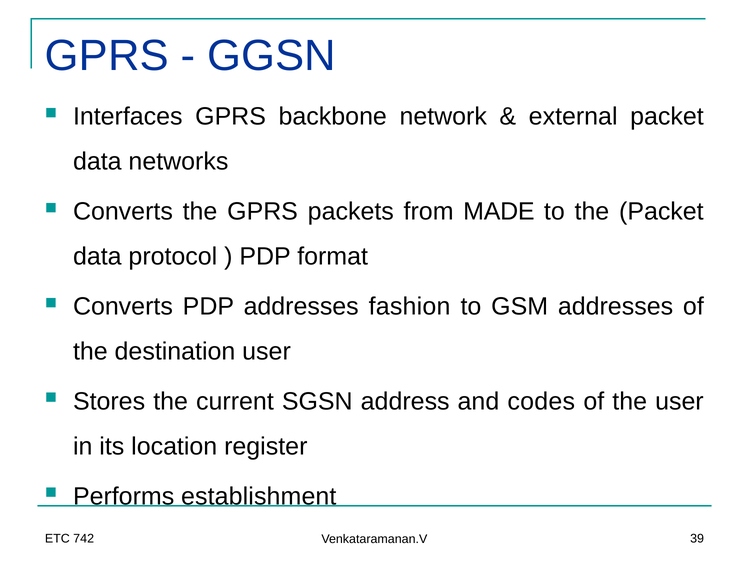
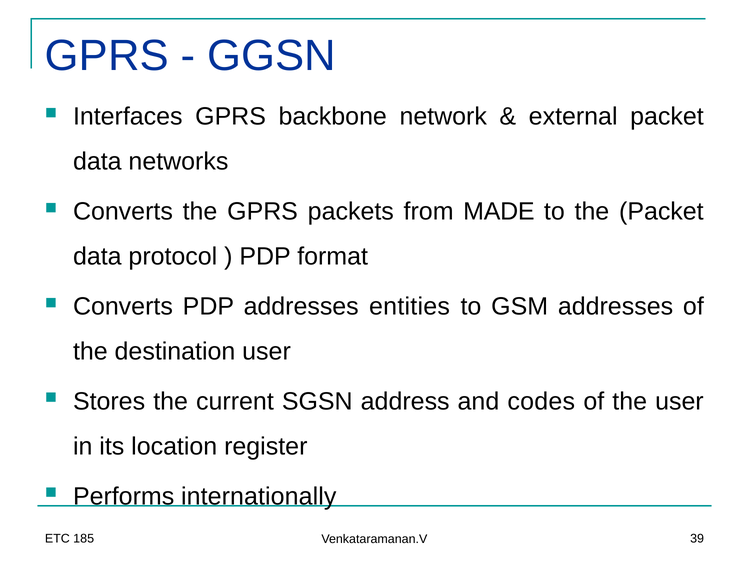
fashion: fashion -> entities
establishment: establishment -> internationally
742: 742 -> 185
